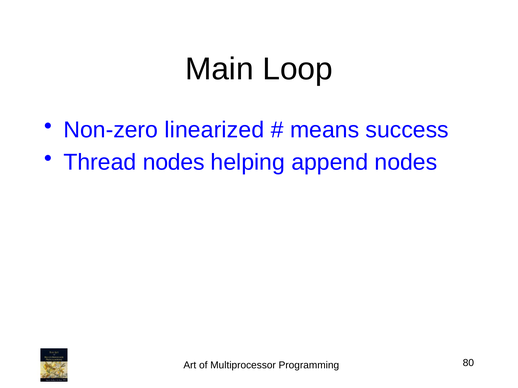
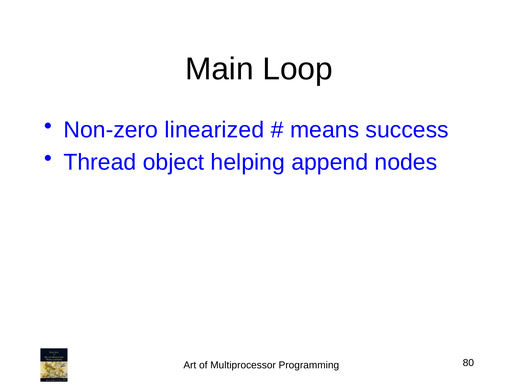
Thread nodes: nodes -> object
